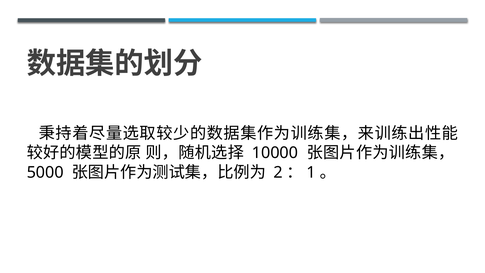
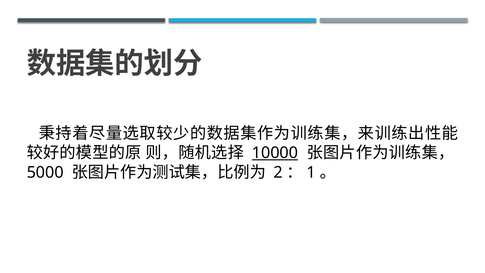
10000 underline: none -> present
